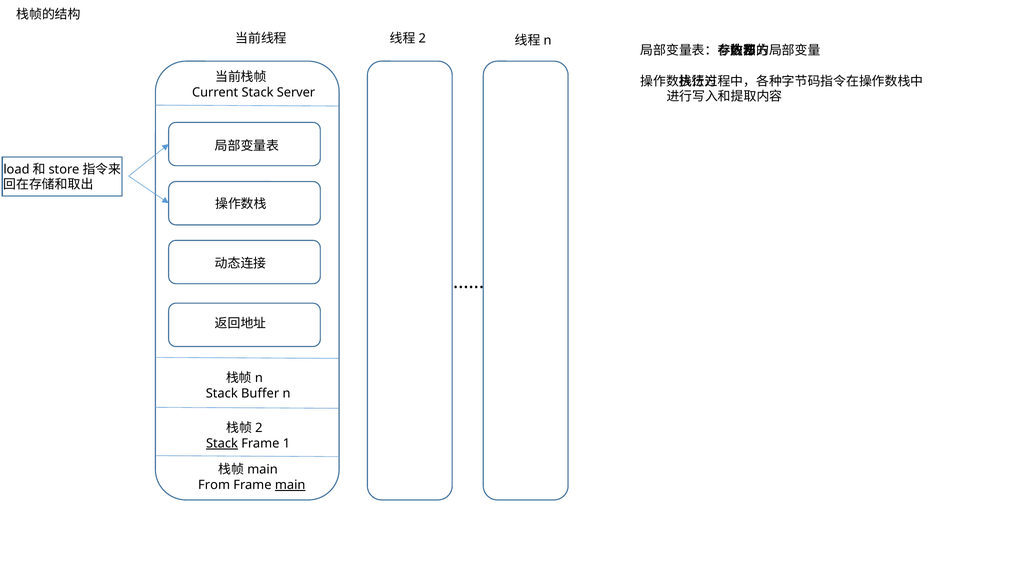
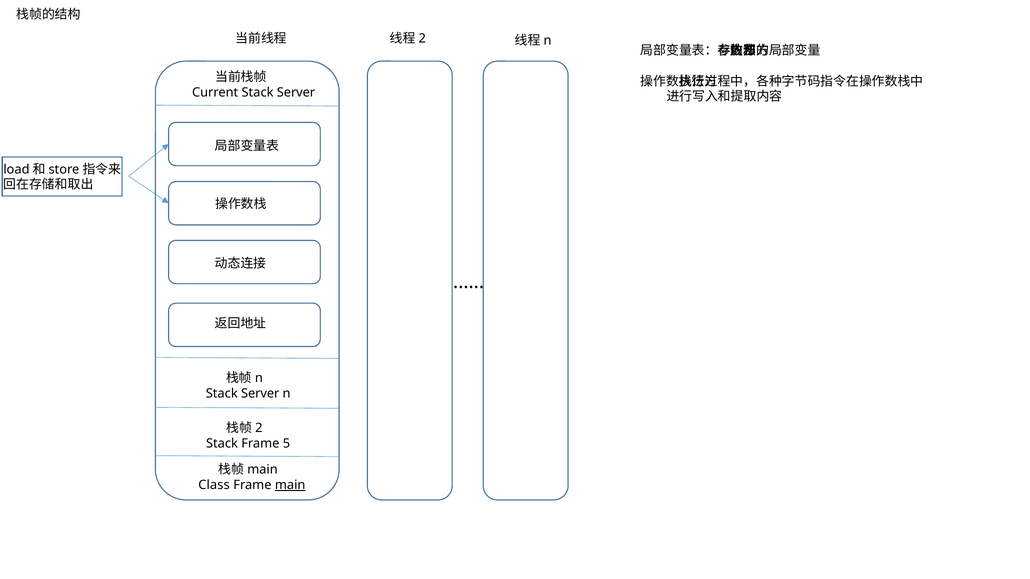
Buffer at (260, 394): Buffer -> Server
Stack at (222, 444) underline: present -> none
1: 1 -> 5
From: From -> Class
